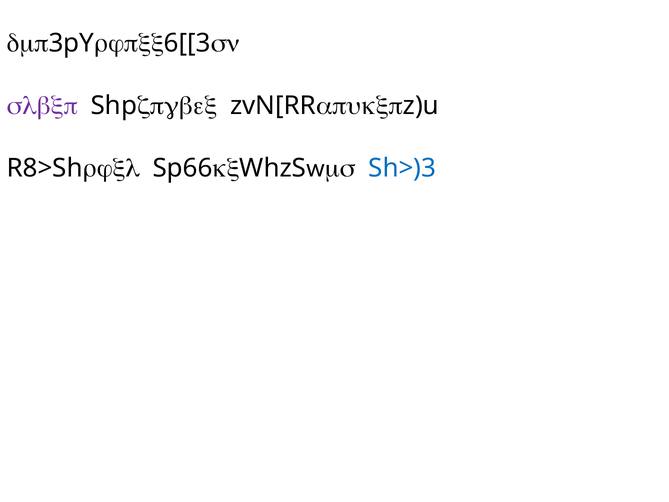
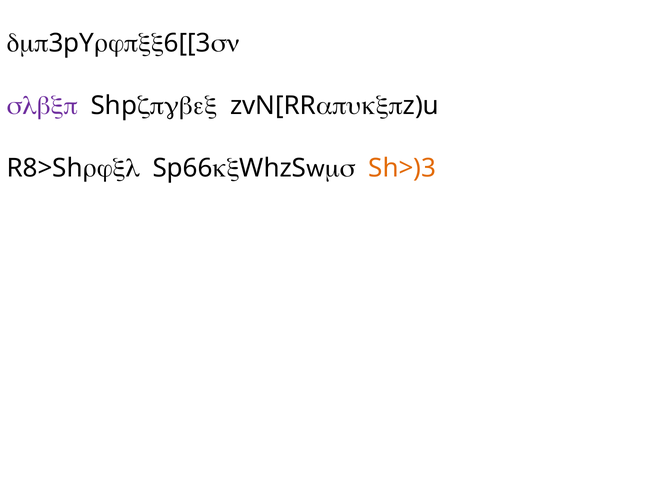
Sh>)3 colour: blue -> orange
